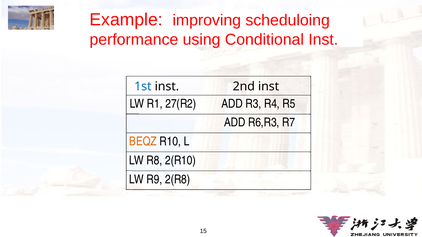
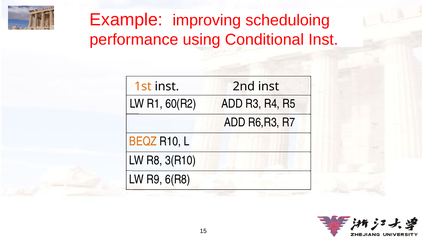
1st colour: blue -> orange
27(R2: 27(R2 -> 60(R2
2(R10: 2(R10 -> 3(R10
2(R8: 2(R8 -> 6(R8
